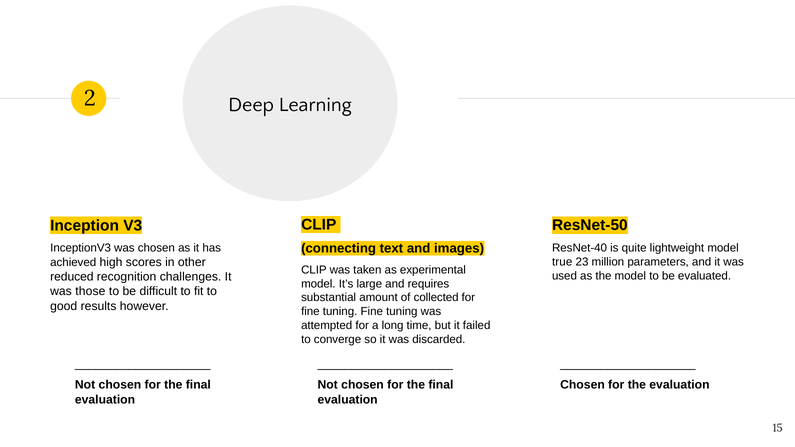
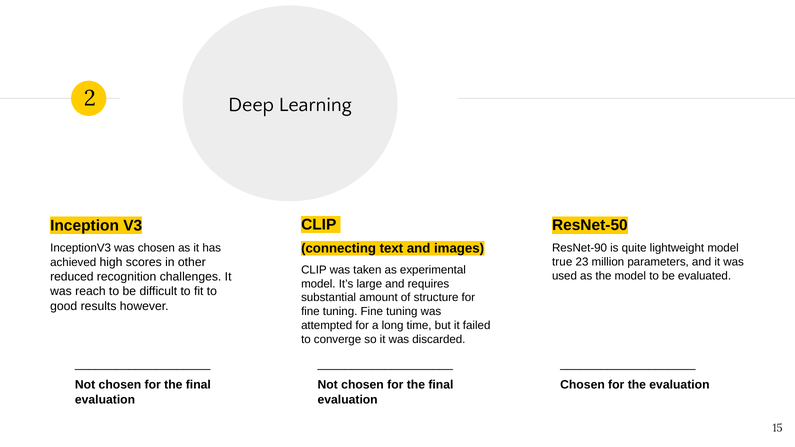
ResNet-40: ResNet-40 -> ResNet-90
those: those -> reach
collected: collected -> structure
